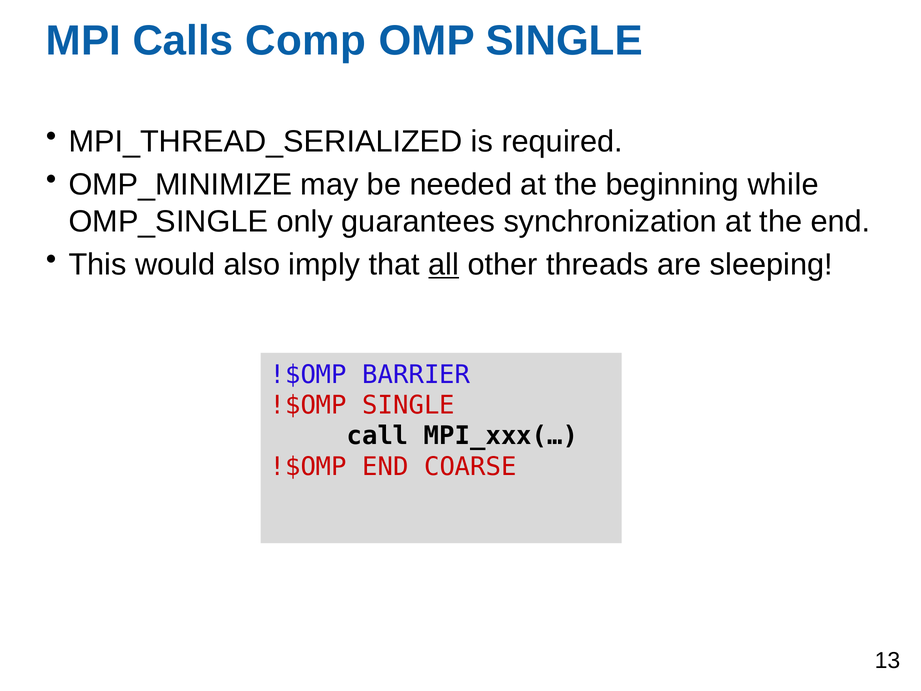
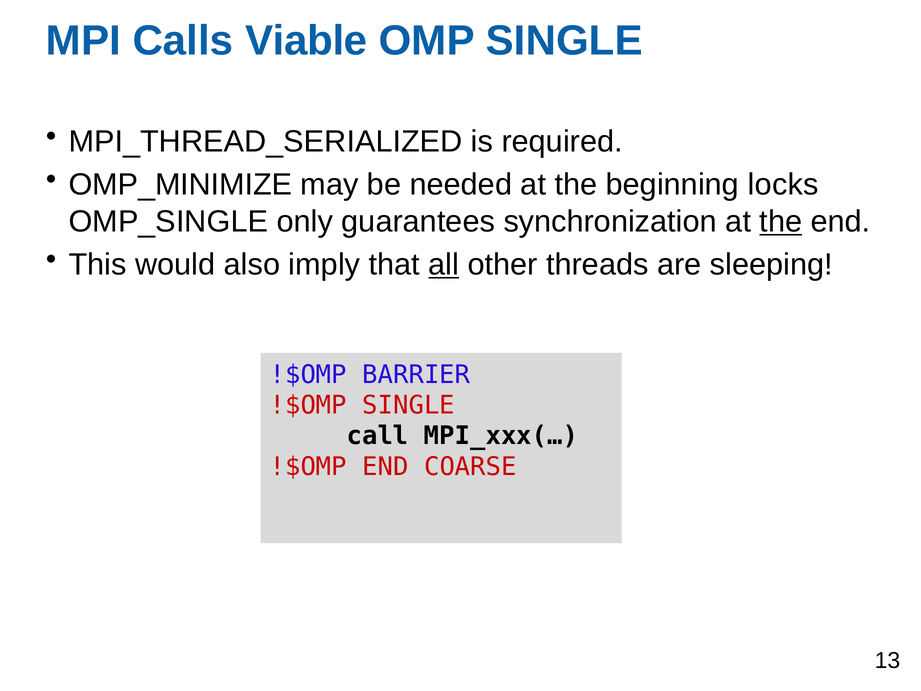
Comp: Comp -> Viable
while: while -> locks
the at (781, 221) underline: none -> present
